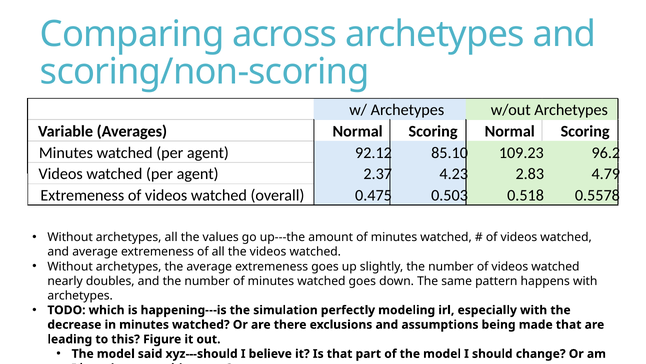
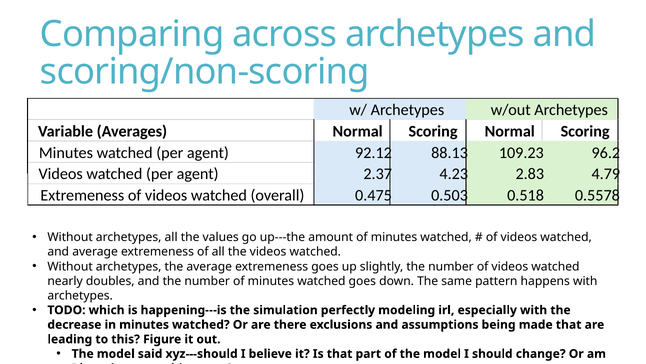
85.10: 85.10 -> 88.13
